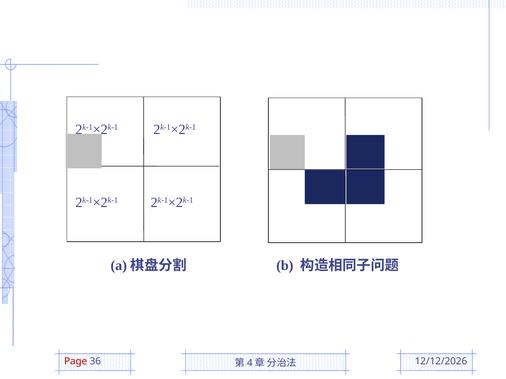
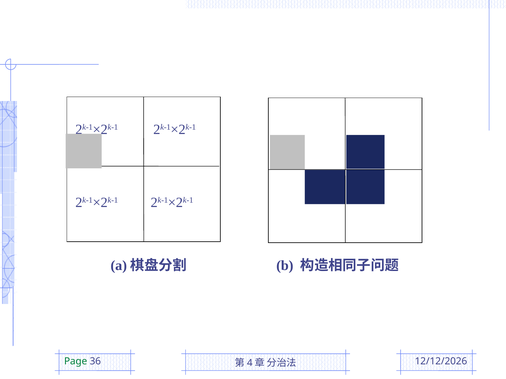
Page colour: red -> green
